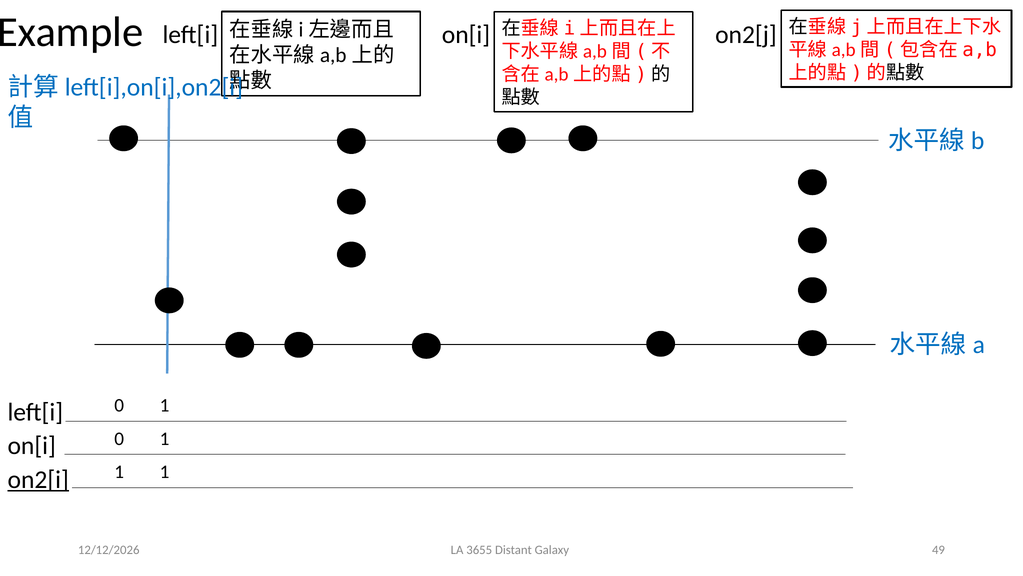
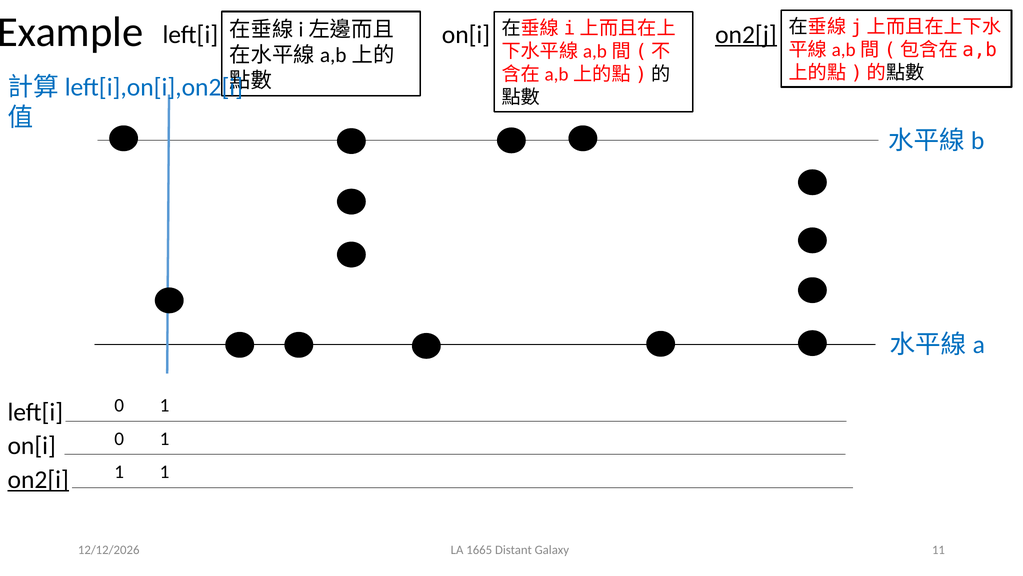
on2[j underline: none -> present
3655: 3655 -> 1665
49: 49 -> 11
